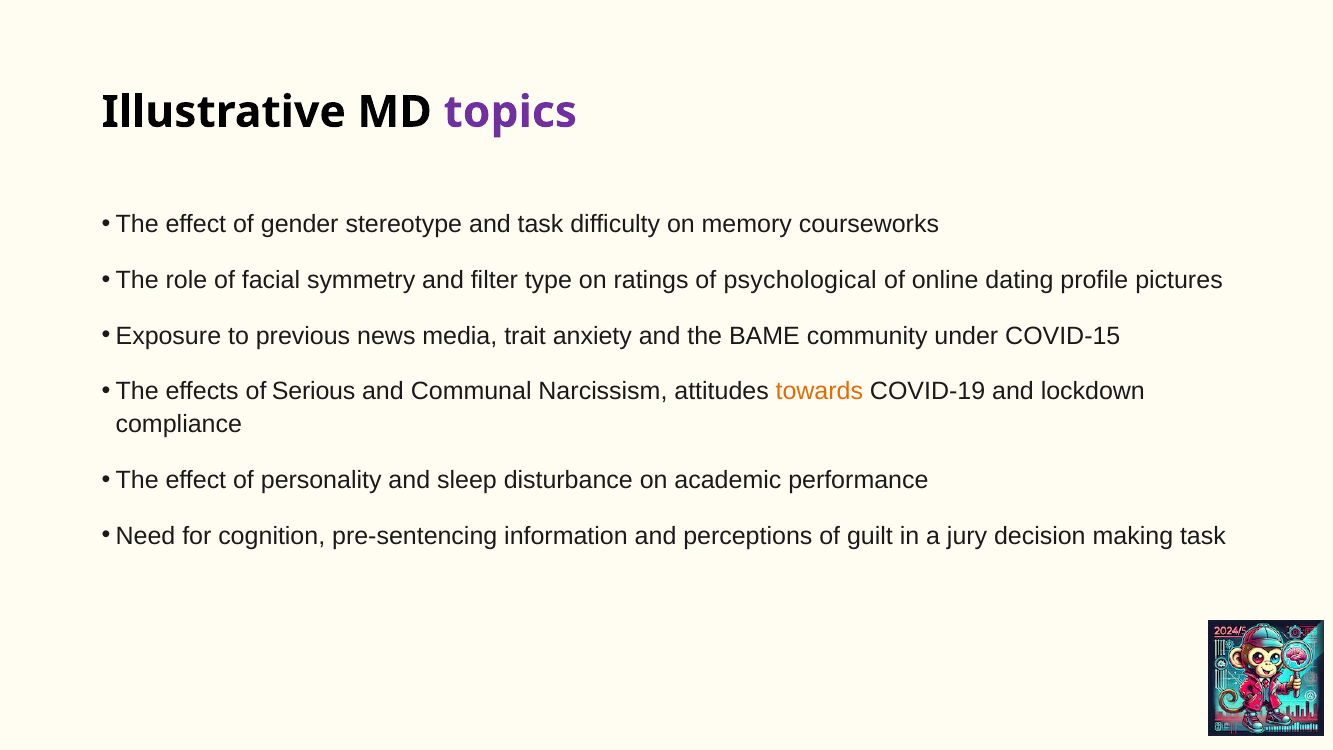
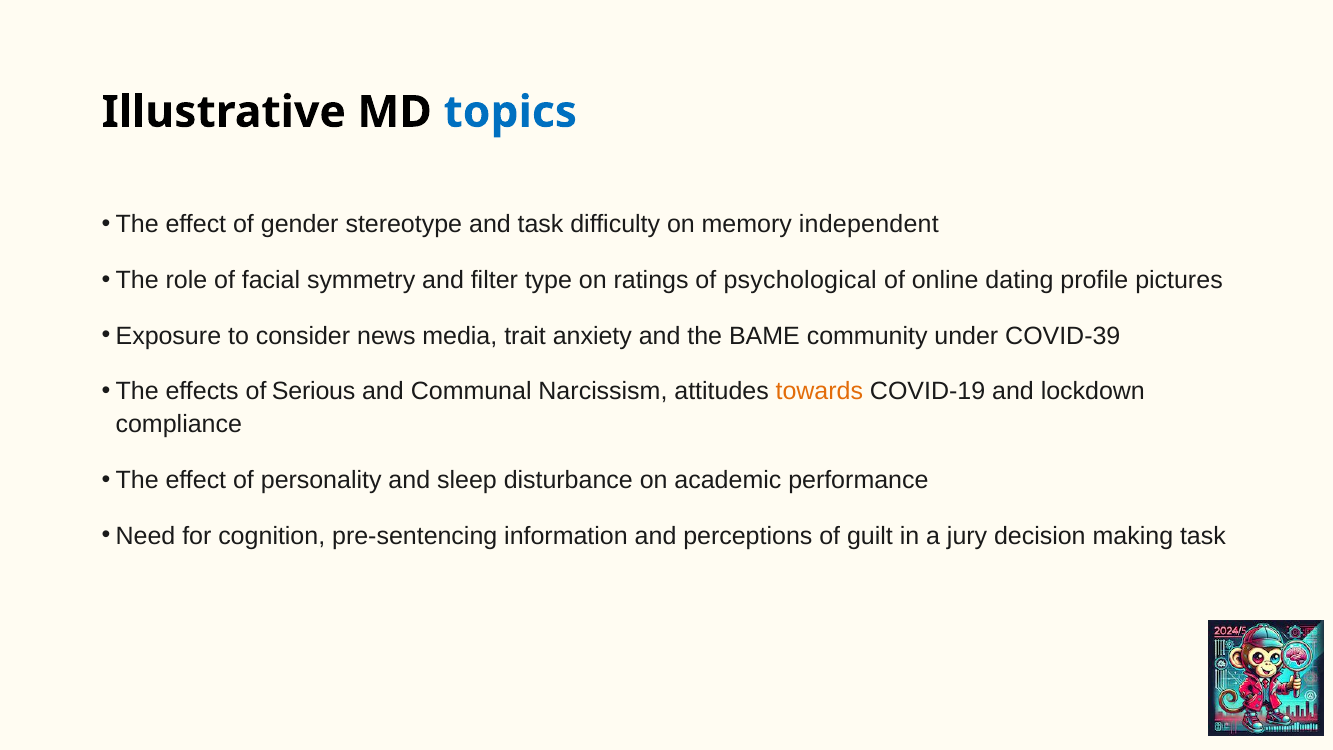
topics colour: purple -> blue
courseworks: courseworks -> independent
previous: previous -> consider
COVID-15: COVID-15 -> COVID-39
